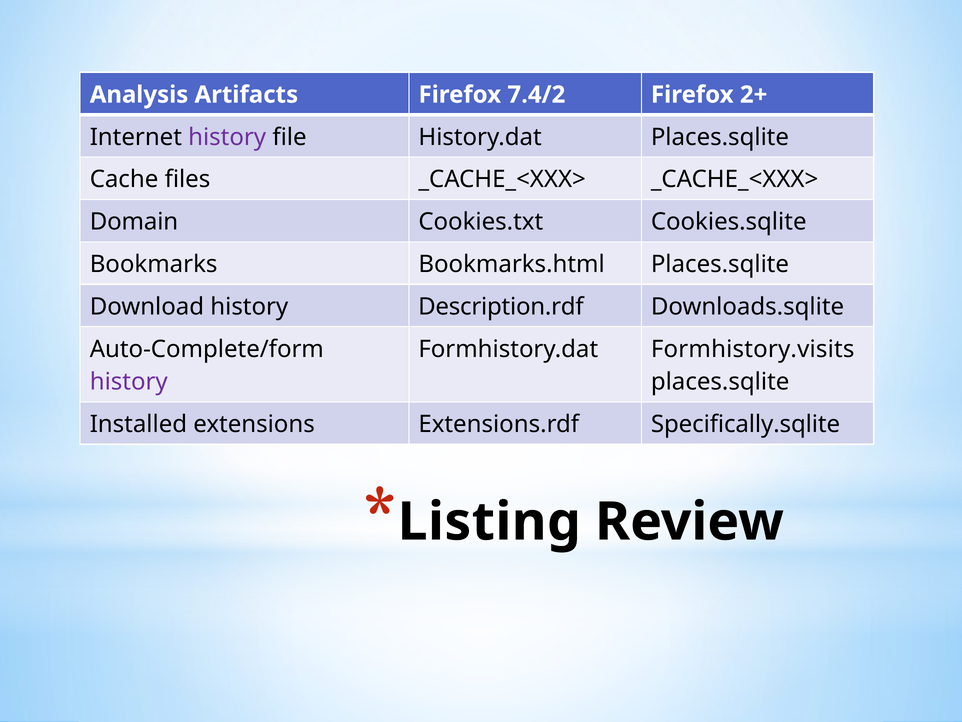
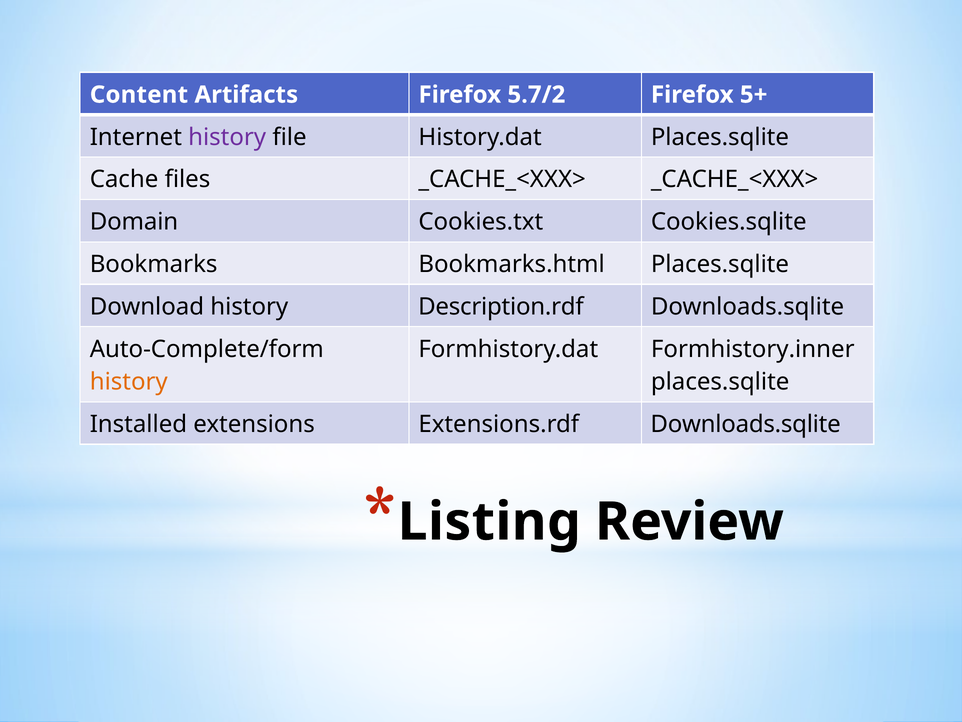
Analysis: Analysis -> Content
7.4/2: 7.4/2 -> 5.7/2
2+: 2+ -> 5+
Formhistory.visits: Formhistory.visits -> Formhistory.inner
history at (129, 382) colour: purple -> orange
Extensions.rdf Specifically.sqlite: Specifically.sqlite -> Downloads.sqlite
